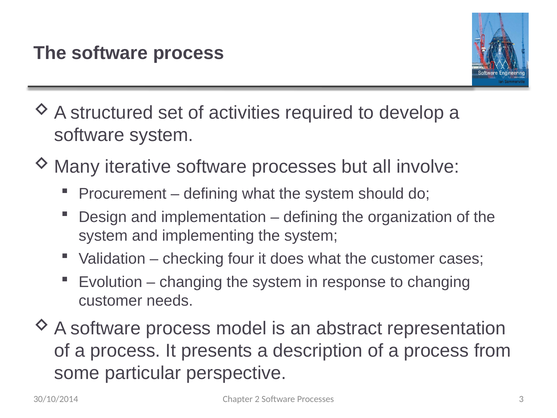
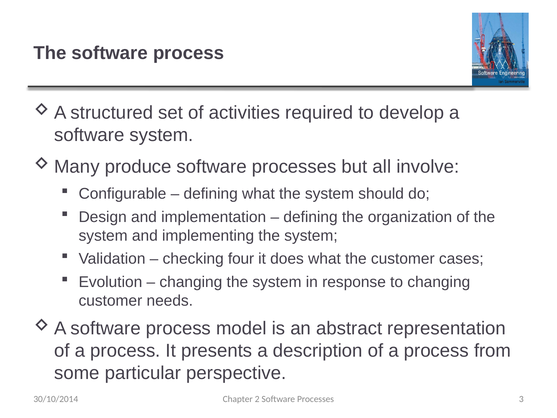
iterative: iterative -> produce
Procurement: Procurement -> Configurable
